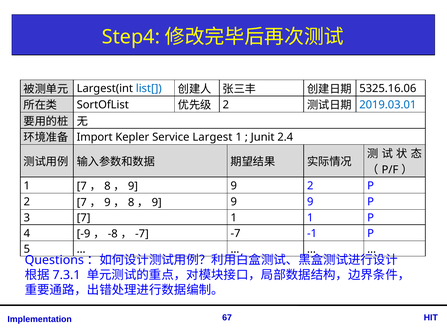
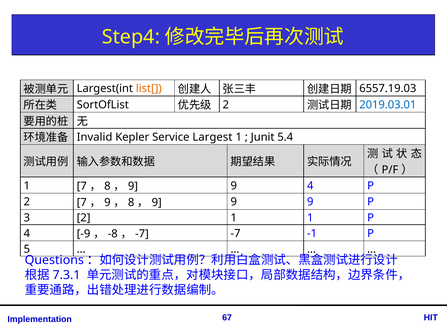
list[ colour: blue -> orange
5325.16.06: 5325.16.06 -> 6557.19.03
Import: Import -> Invalid
2.4: 2.4 -> 5.4
9 2: 2 -> 4
3 7: 7 -> 2
